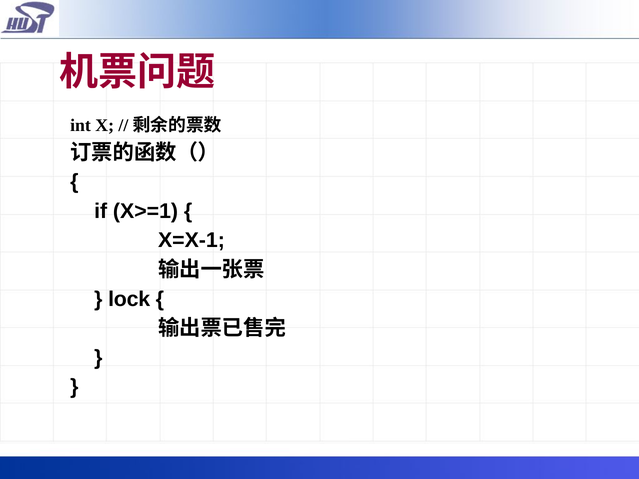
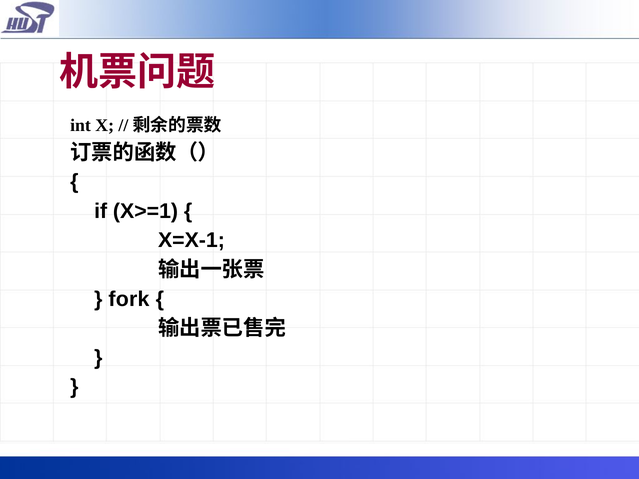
lock: lock -> fork
